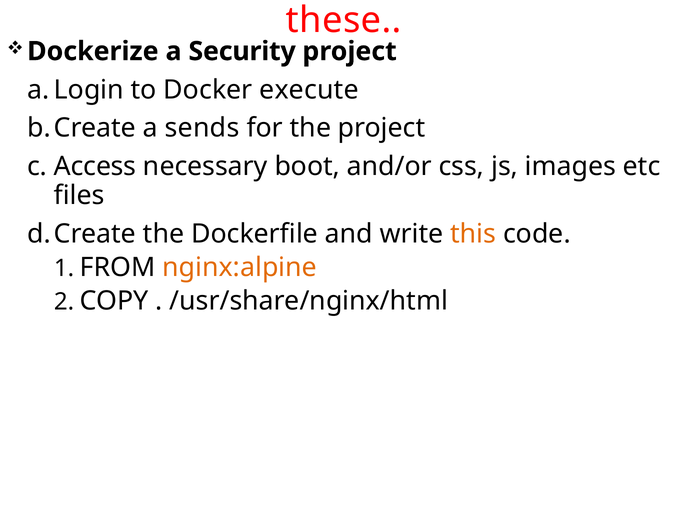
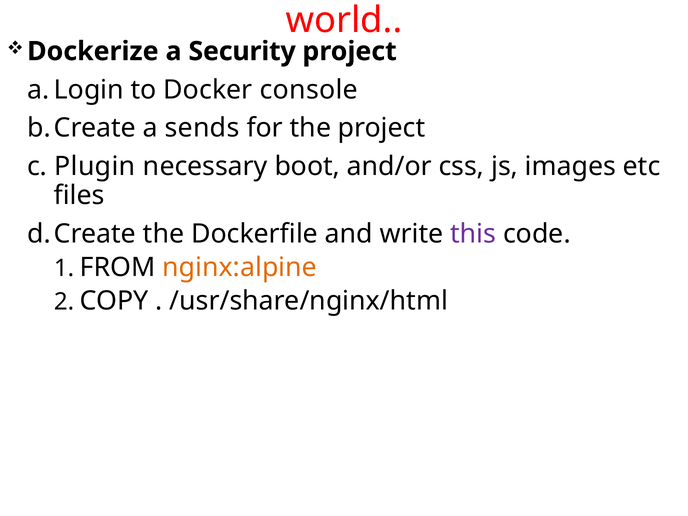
these: these -> world
execute: execute -> console
Access: Access -> Plugin
this colour: orange -> purple
